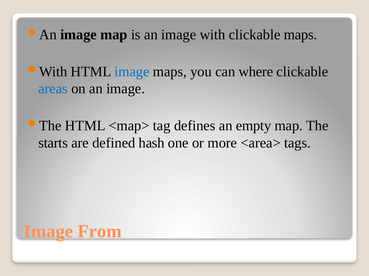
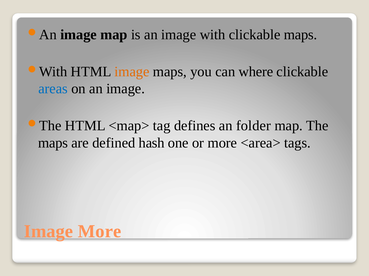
image at (132, 72) colour: blue -> orange
empty: empty -> folder
starts at (53, 143): starts -> maps
Image From: From -> More
